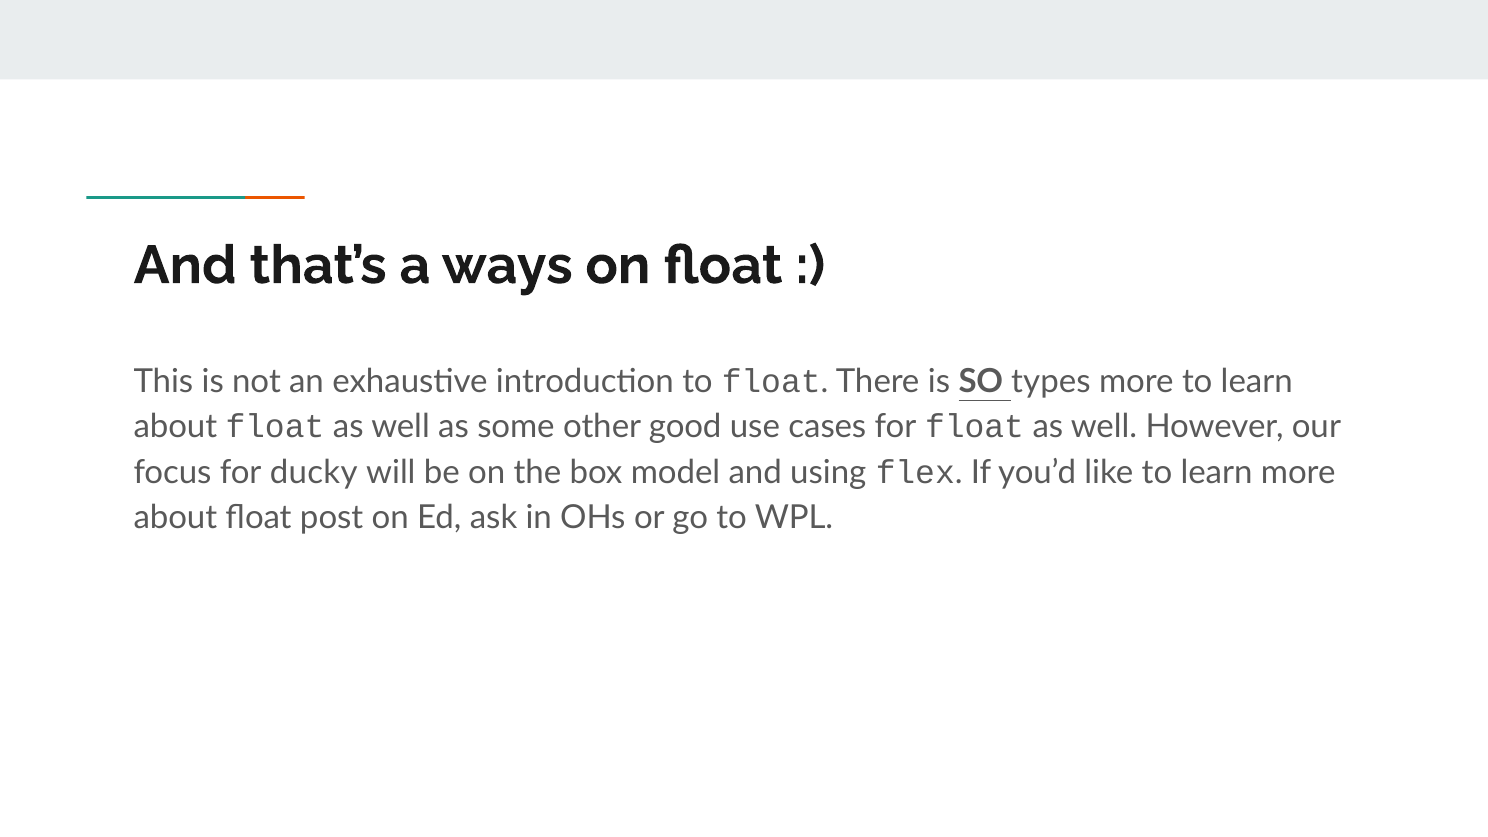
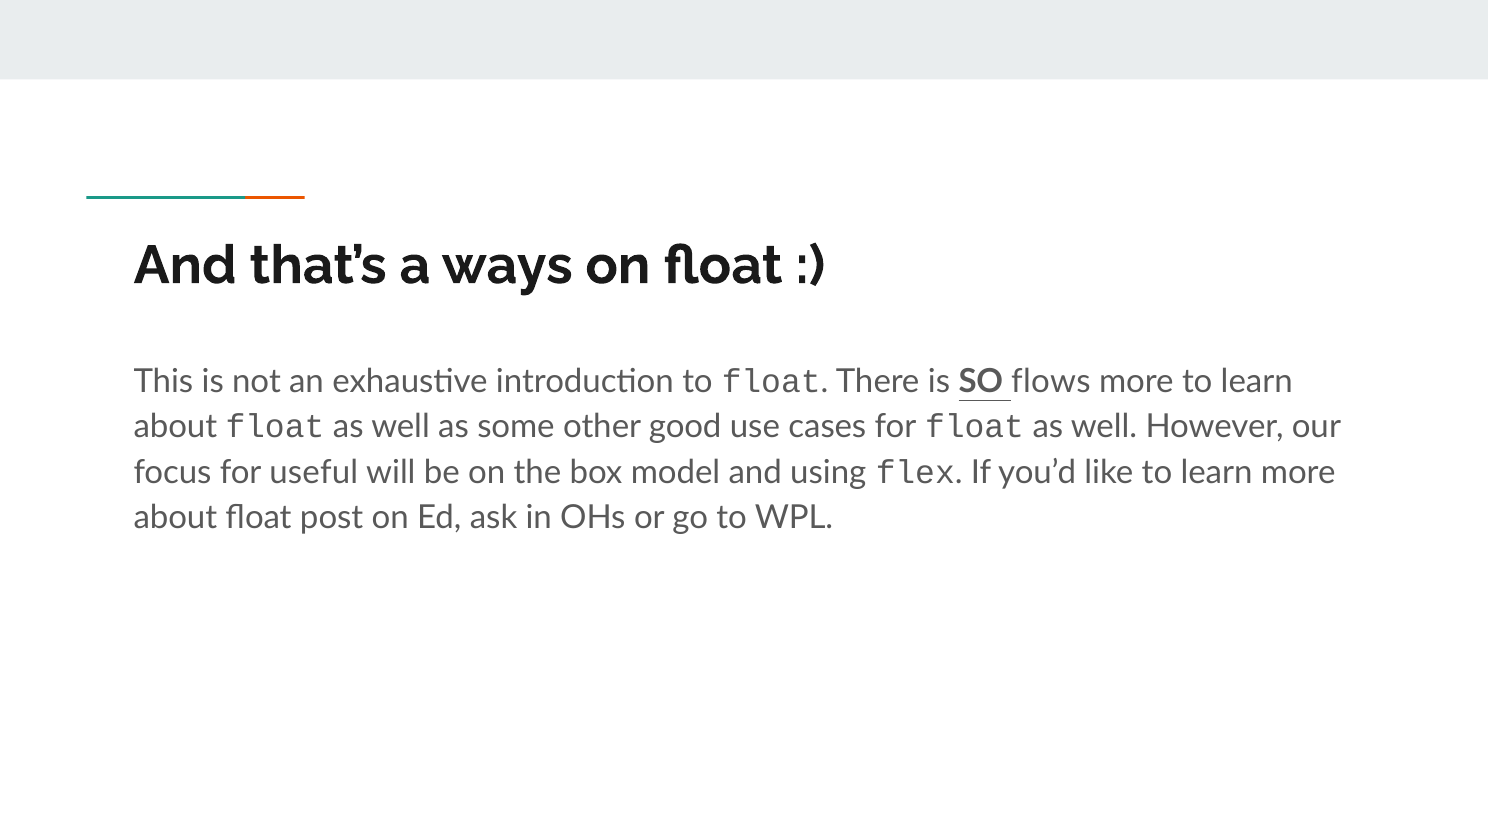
types: types -> flows
ducky: ducky -> useful
